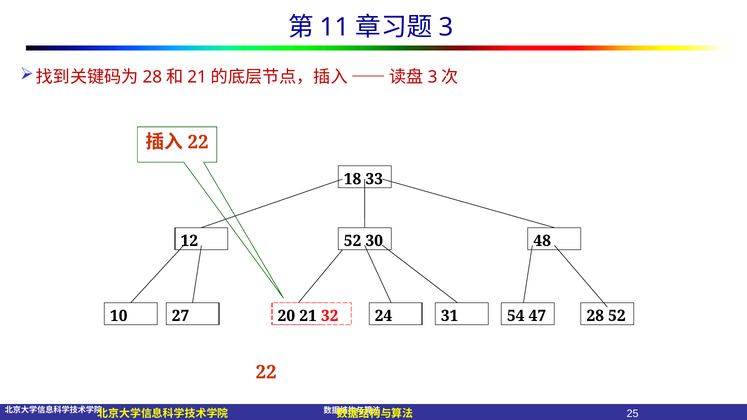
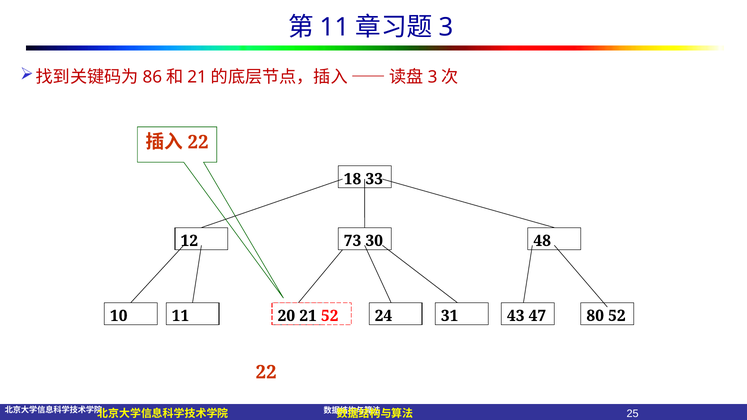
28 at (152, 77): 28 -> 86
12 52: 52 -> 73
10 27: 27 -> 11
32 at (330, 316): 32 -> 52
54: 54 -> 43
47 28: 28 -> 80
